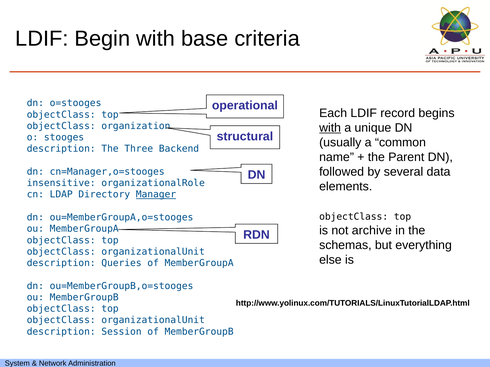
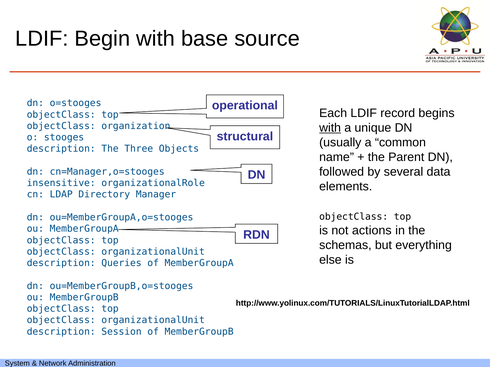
criteria: criteria -> source
Backend: Backend -> Objects
Manager underline: present -> none
archive: archive -> actions
